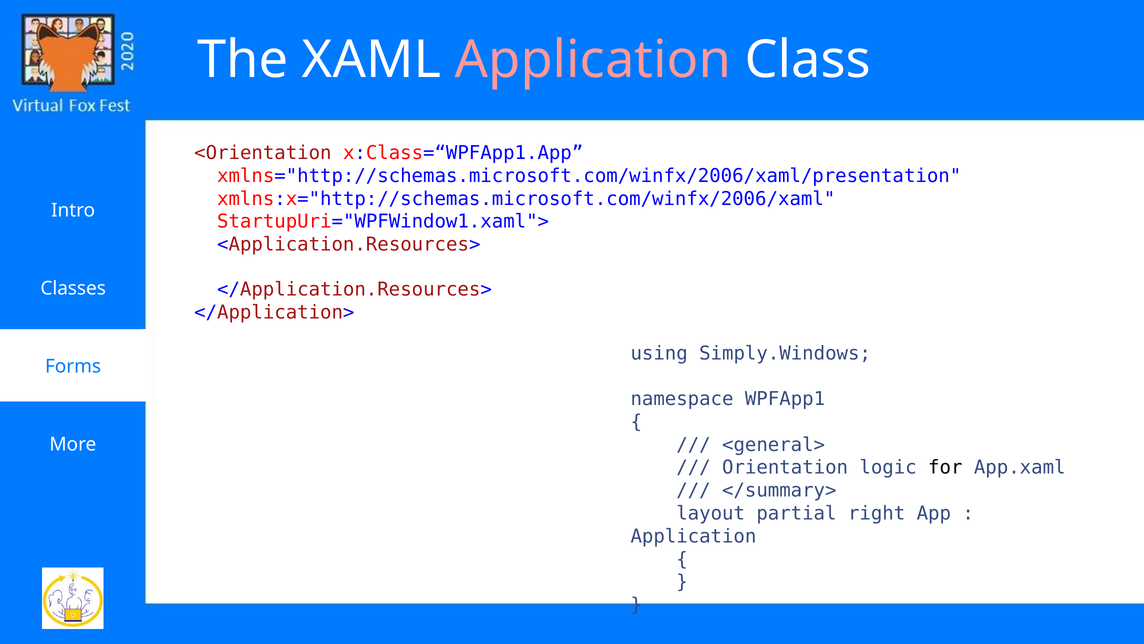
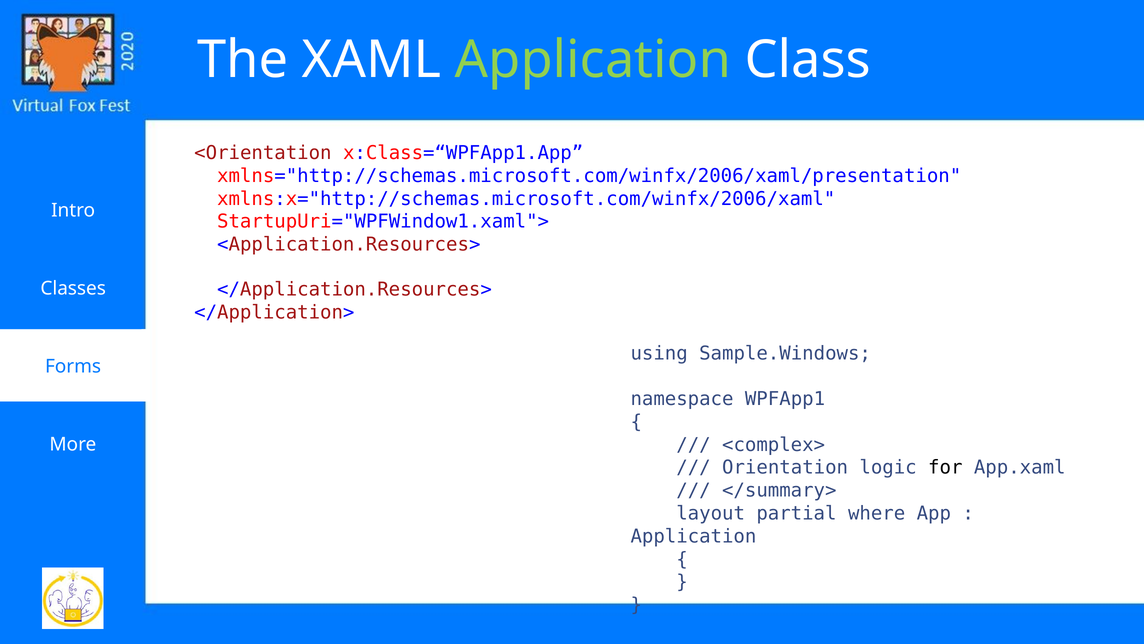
Application at (593, 60) colour: pink -> light green
Simply.Windows: Simply.Windows -> Sample.Windows
<general>: <general> -> <complex>
right: right -> where
